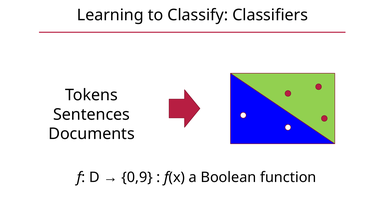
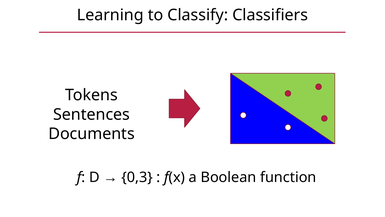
0,9: 0,9 -> 0,3
